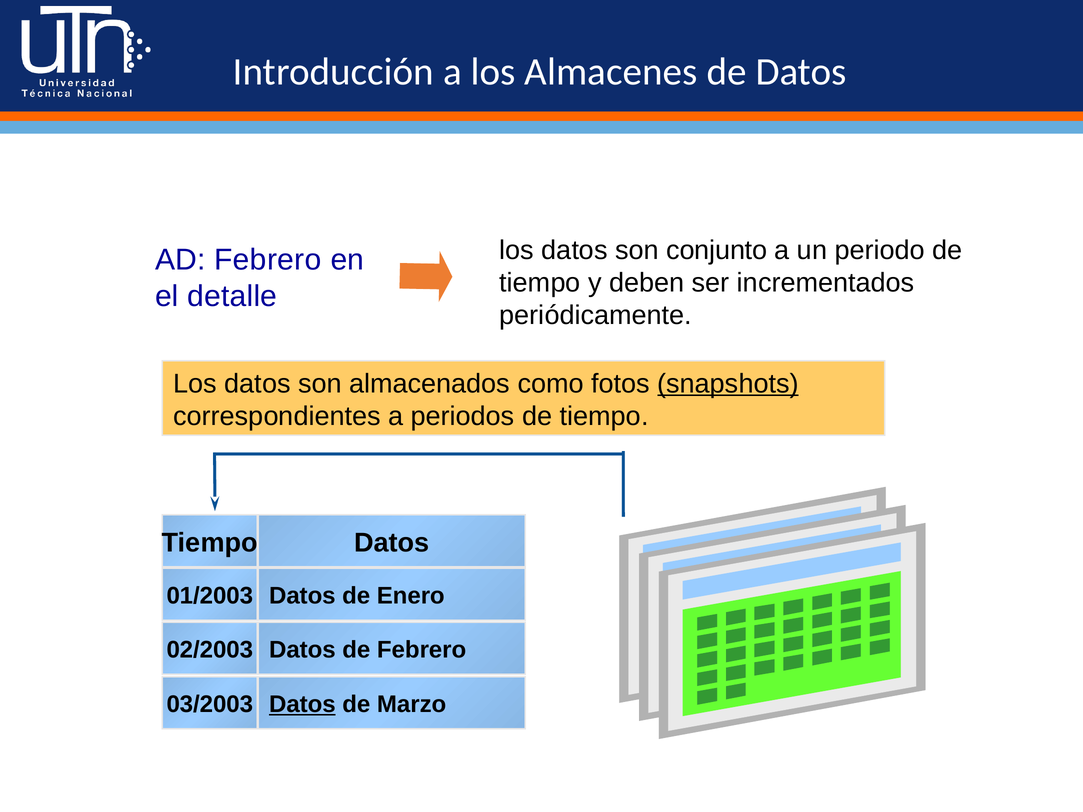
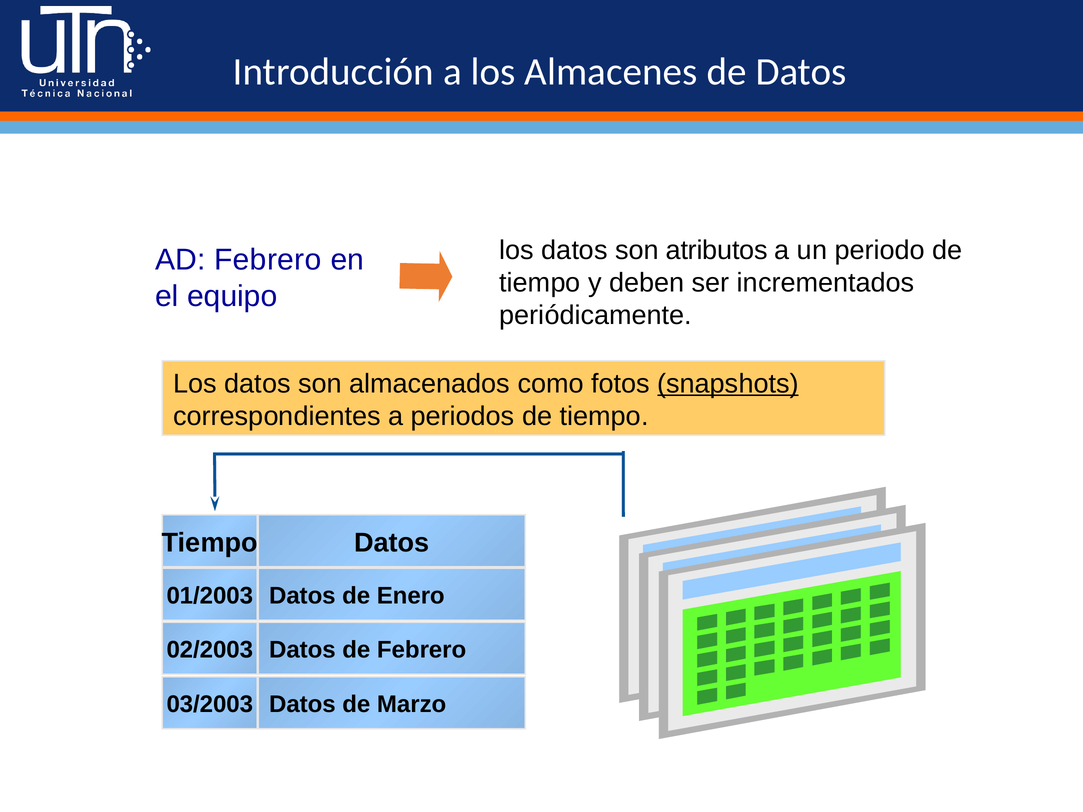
conjunto: conjunto -> atributos
detalle: detalle -> equipo
Datos at (302, 705) underline: present -> none
